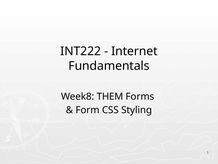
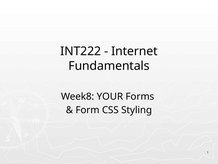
THEM: THEM -> YOUR
